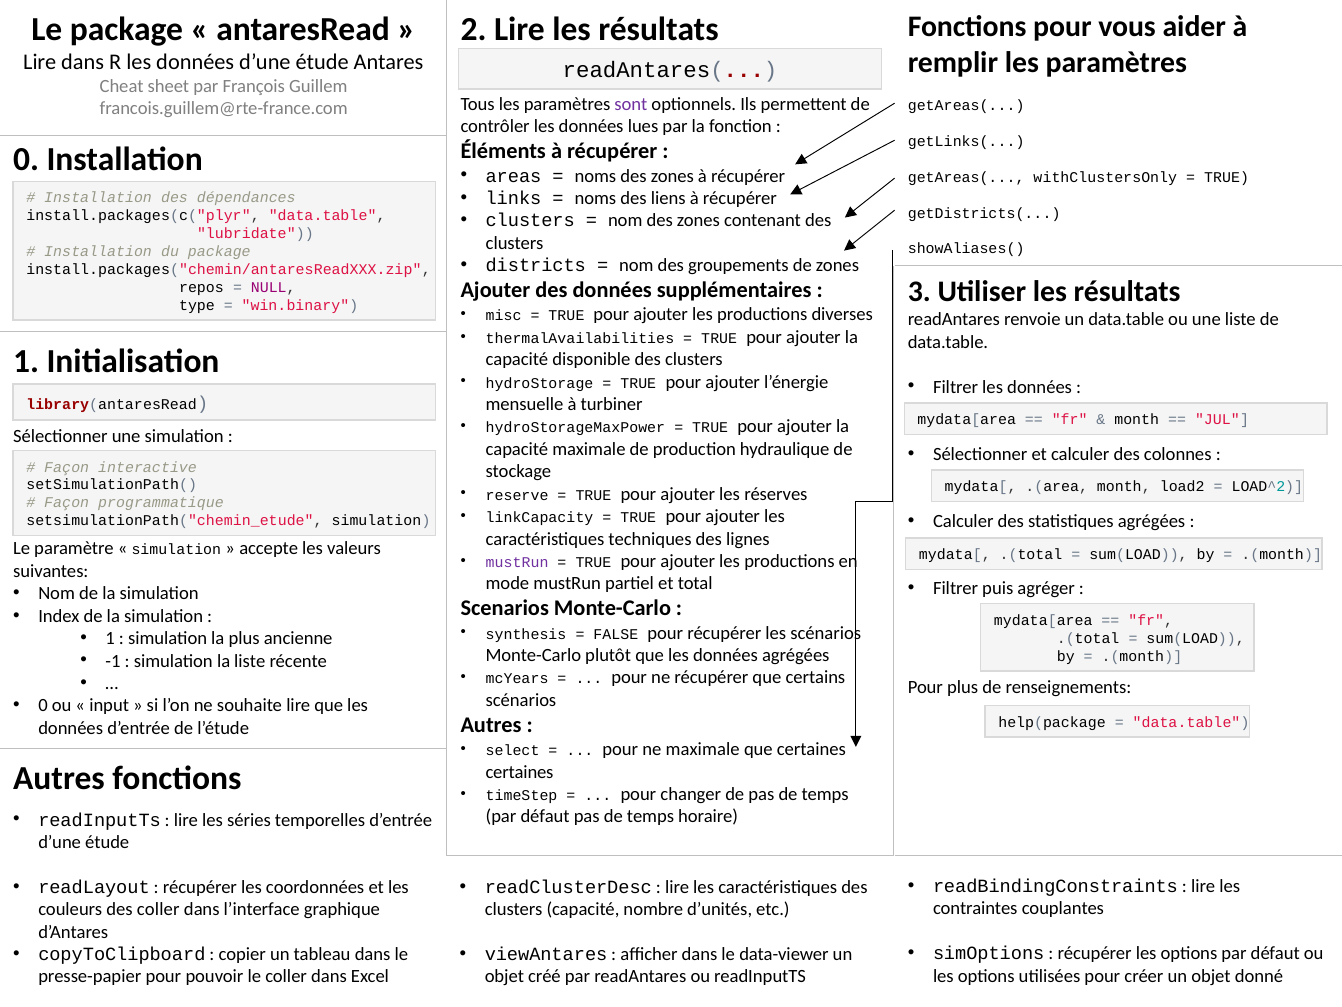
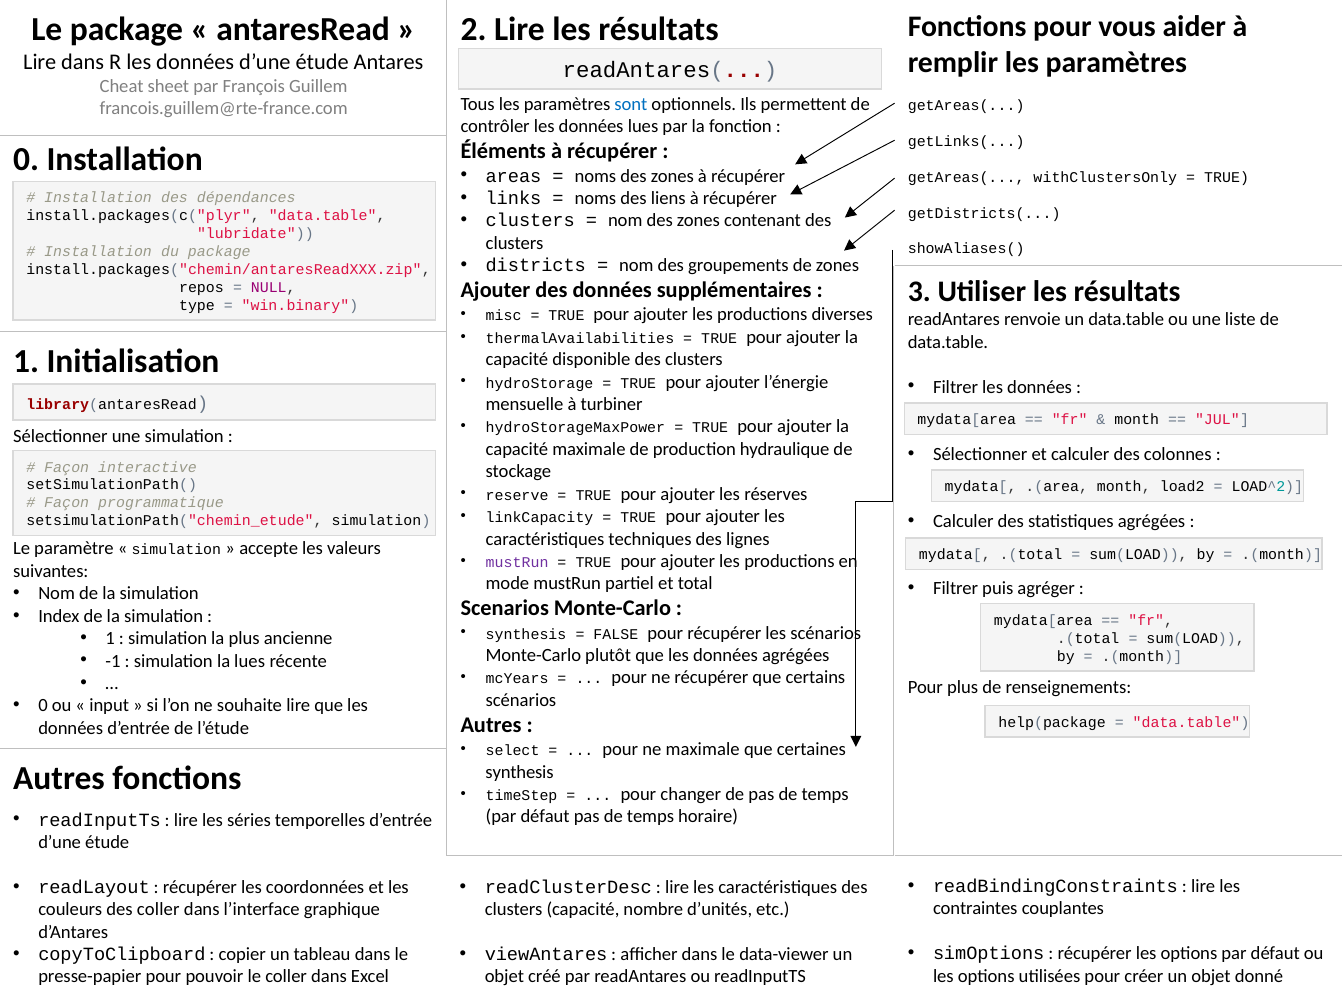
sont colour: purple -> blue
la liste: liste -> lues
certaines at (520, 772): certaines -> synthesis
